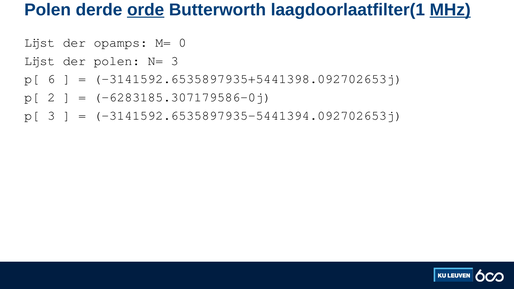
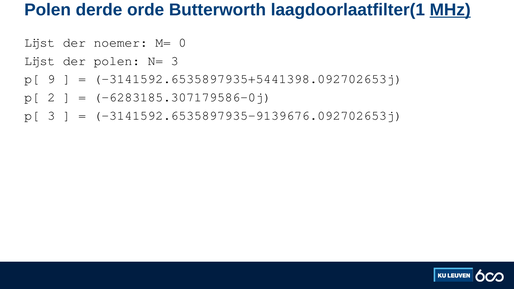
orde underline: present -> none
opamps: opamps -> noemer
6: 6 -> 9
-3141592.6535897935-5441394.092702653j: -3141592.6535897935-5441394.092702653j -> -3141592.6535897935-9139676.092702653j
